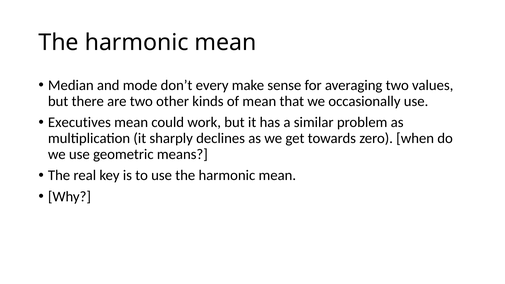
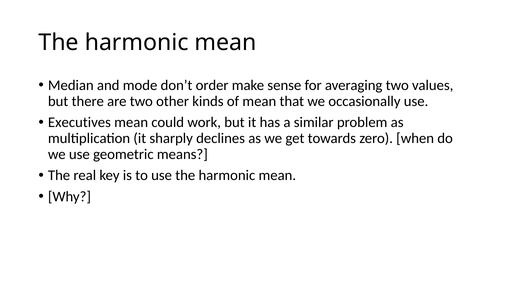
every: every -> order
